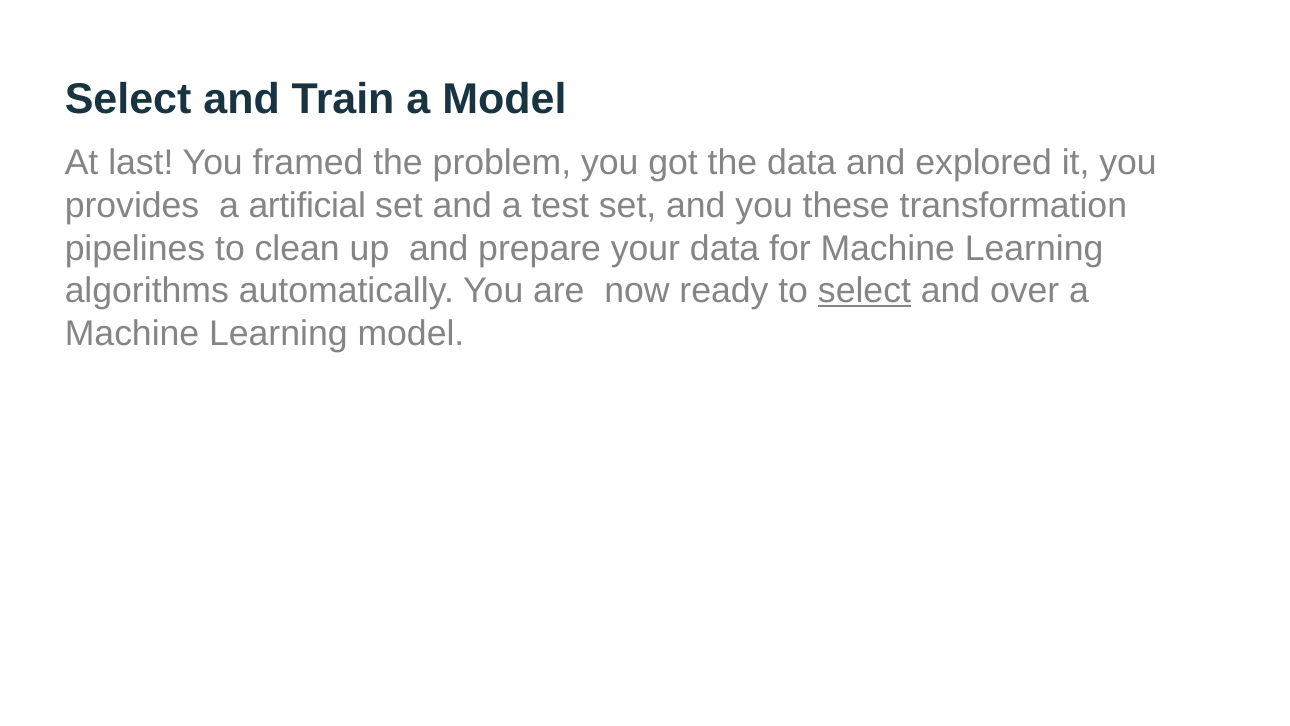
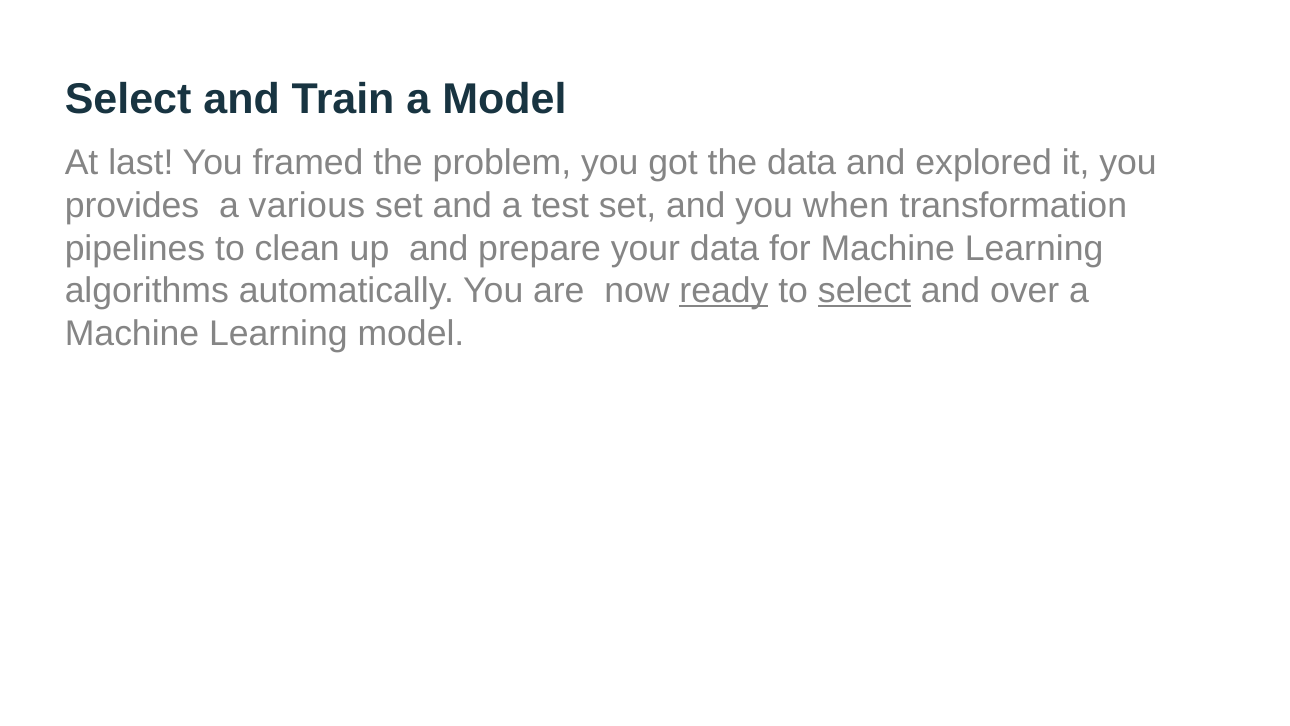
artificial: artificial -> various
these: these -> when
ready underline: none -> present
